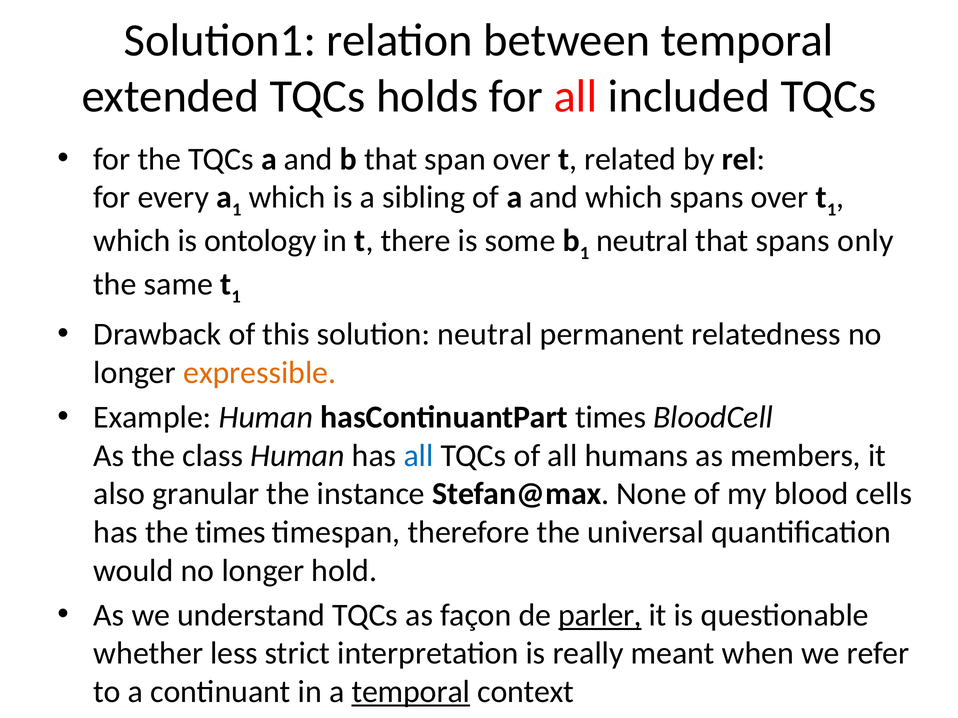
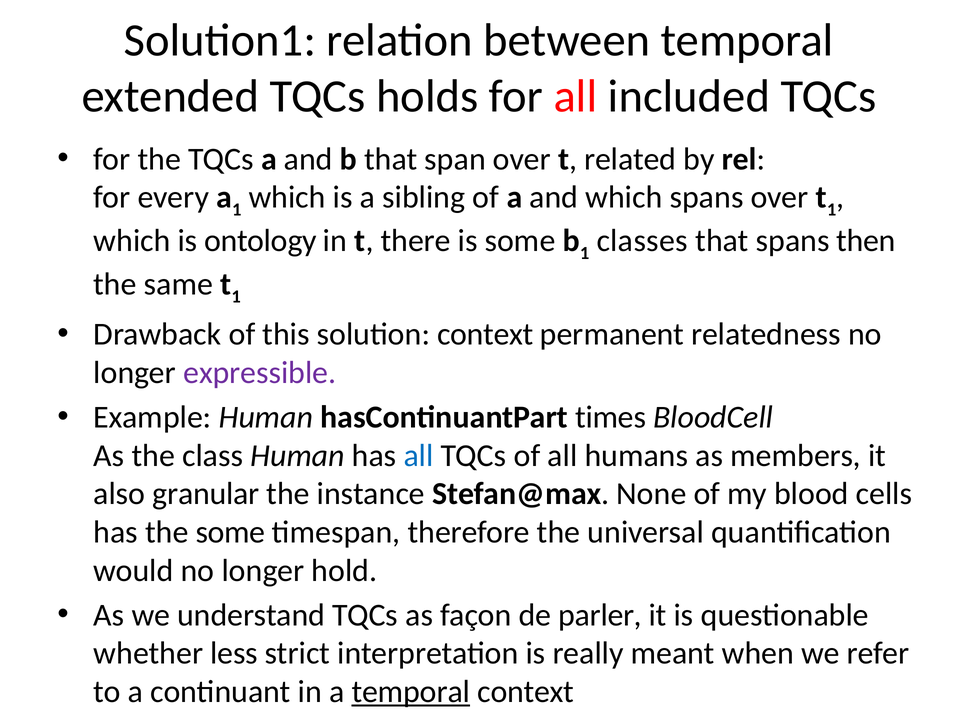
neutral at (643, 241): neutral -> classes
only: only -> then
solution neutral: neutral -> context
expressible colour: orange -> purple
the times: times -> some
parler underline: present -> none
